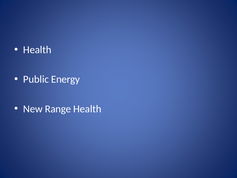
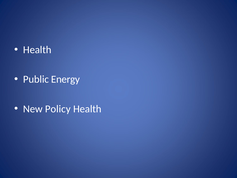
Range: Range -> Policy
